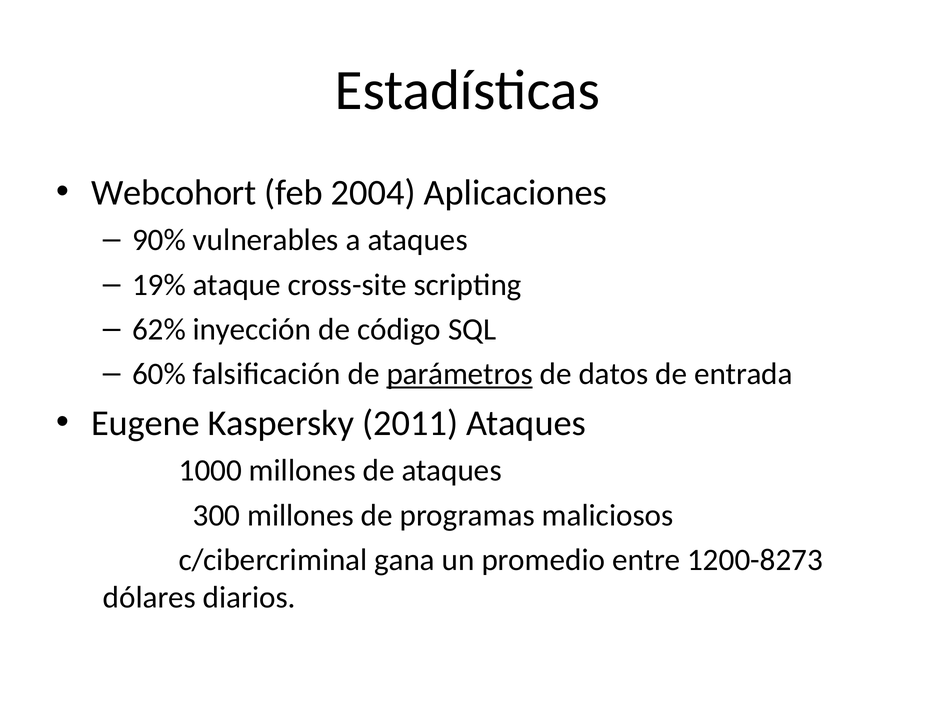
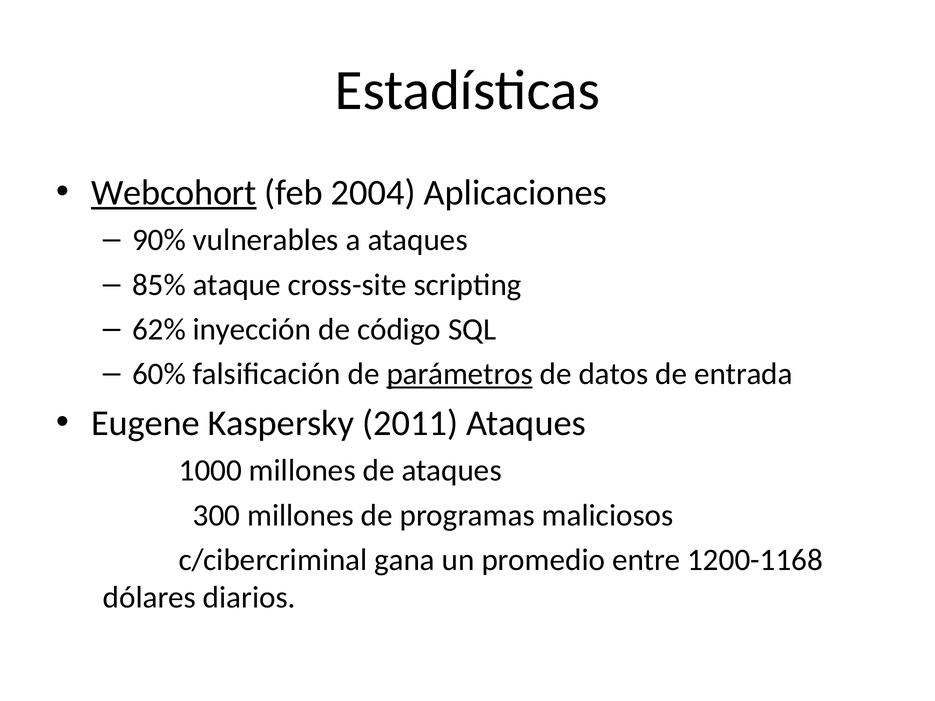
Webcohort underline: none -> present
19%: 19% -> 85%
1200-8273: 1200-8273 -> 1200-1168
